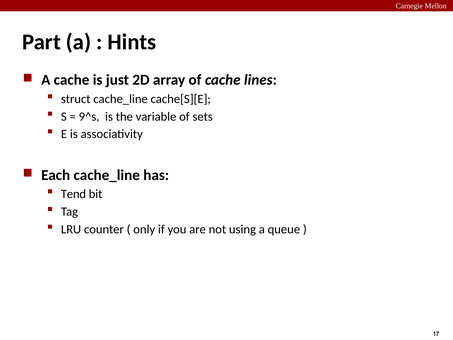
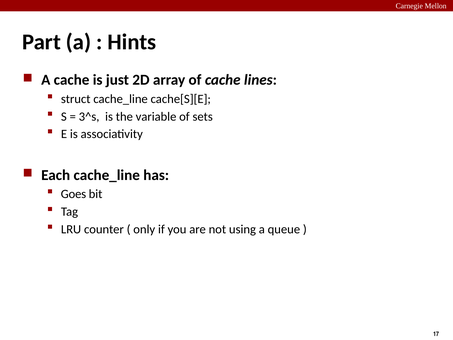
9^s: 9^s -> 3^s
Tend: Tend -> Goes
